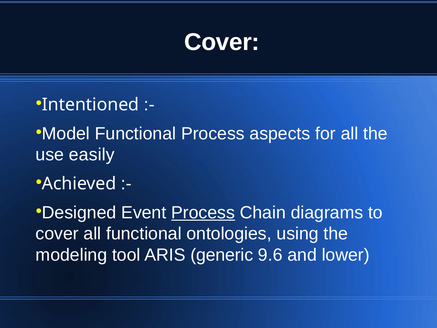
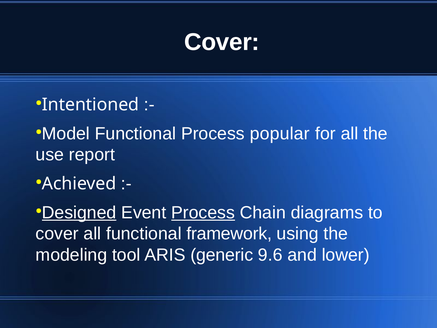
aspects: aspects -> popular
easily: easily -> report
Designed underline: none -> present
ontologies: ontologies -> framework
